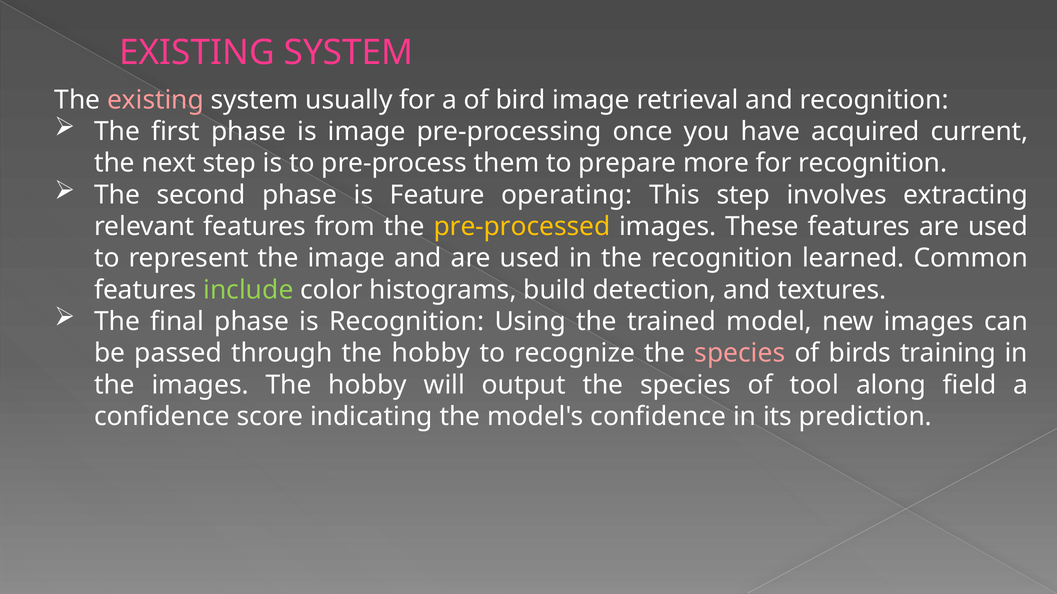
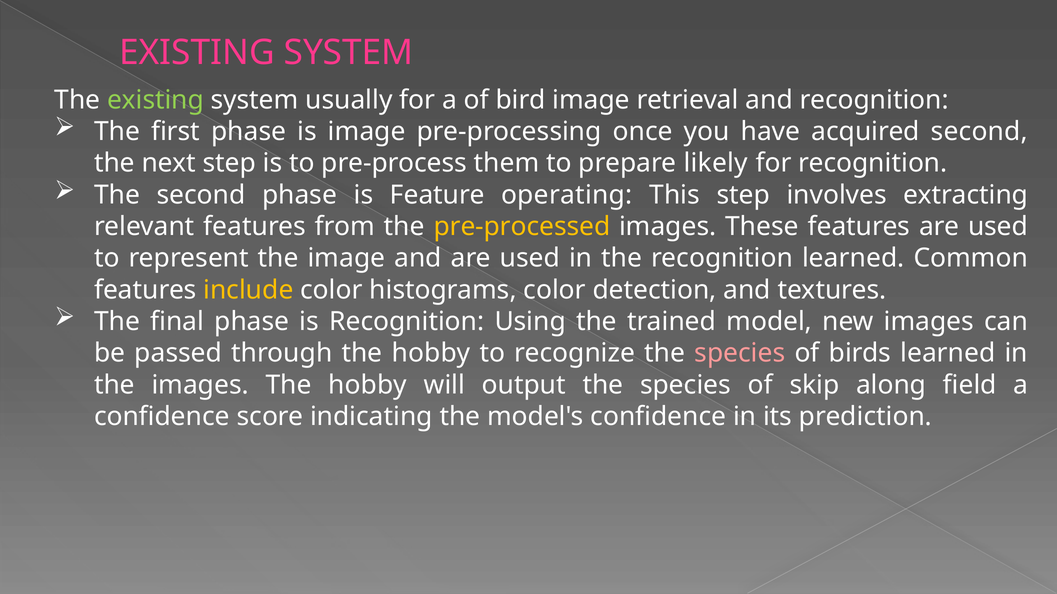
existing at (155, 100) colour: pink -> light green
acquired current: current -> second
more: more -> likely
include colour: light green -> yellow
histograms build: build -> color
birds training: training -> learned
tool: tool -> skip
